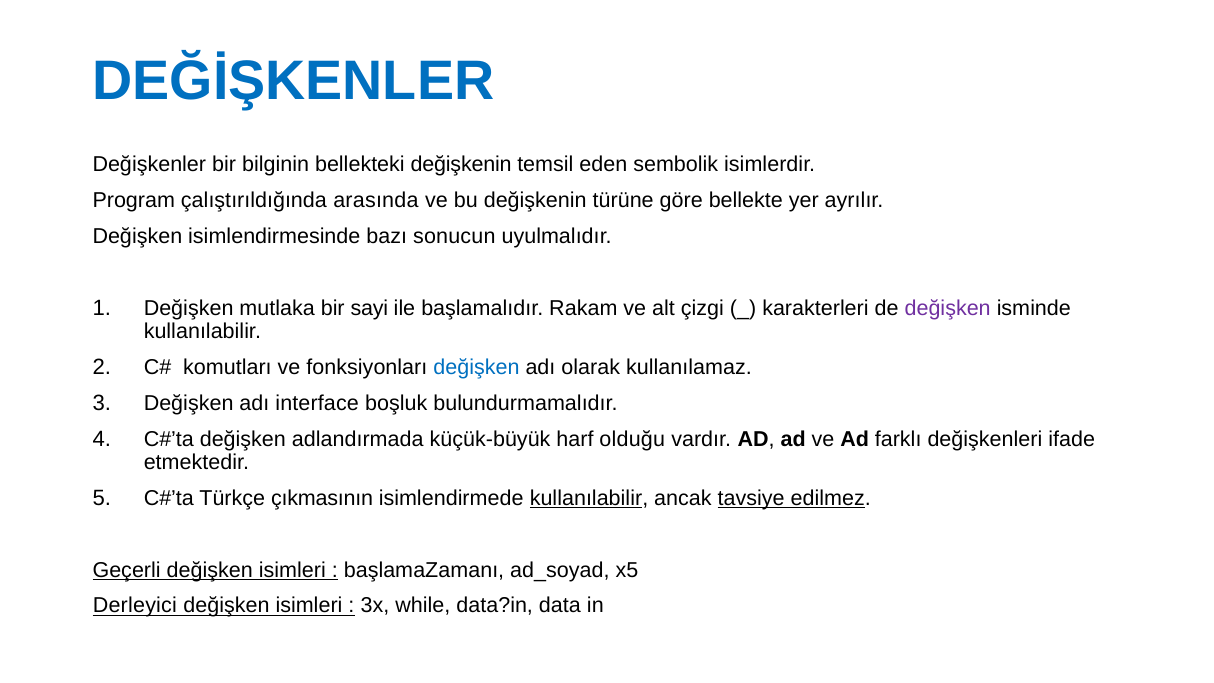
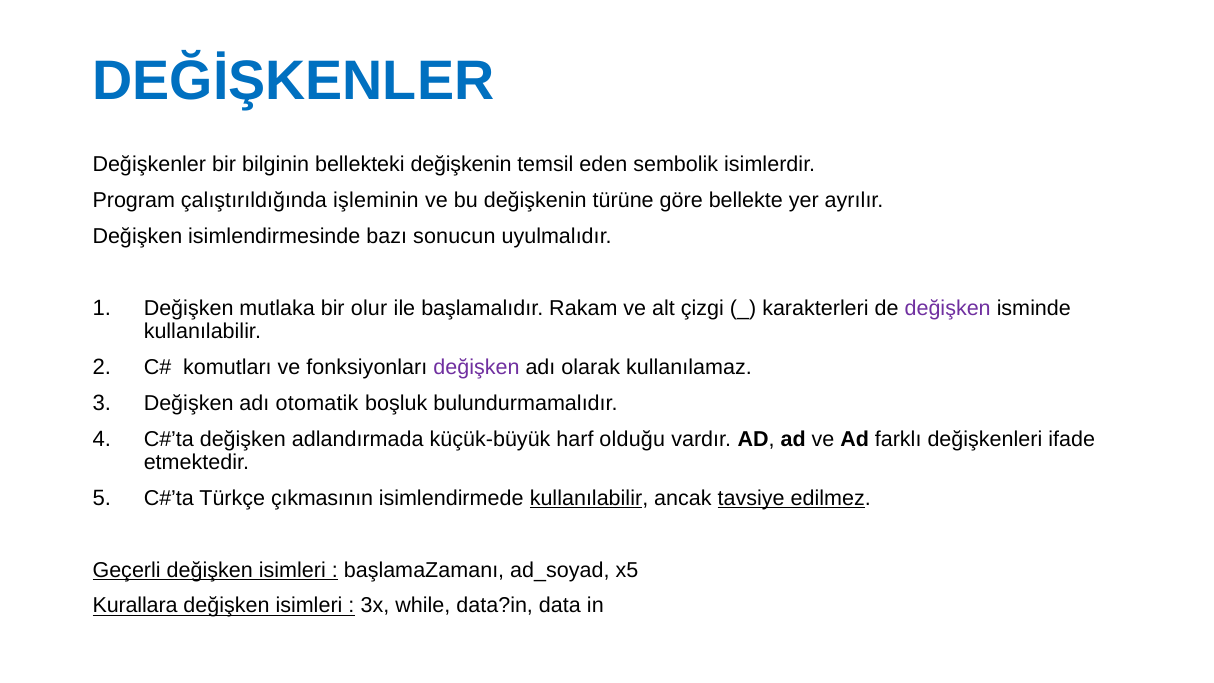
arasında: arasında -> işleminin
sayi: sayi -> olur
değişken at (476, 367) colour: blue -> purple
interface: interface -> otomatik
Derleyici: Derleyici -> Kurallara
